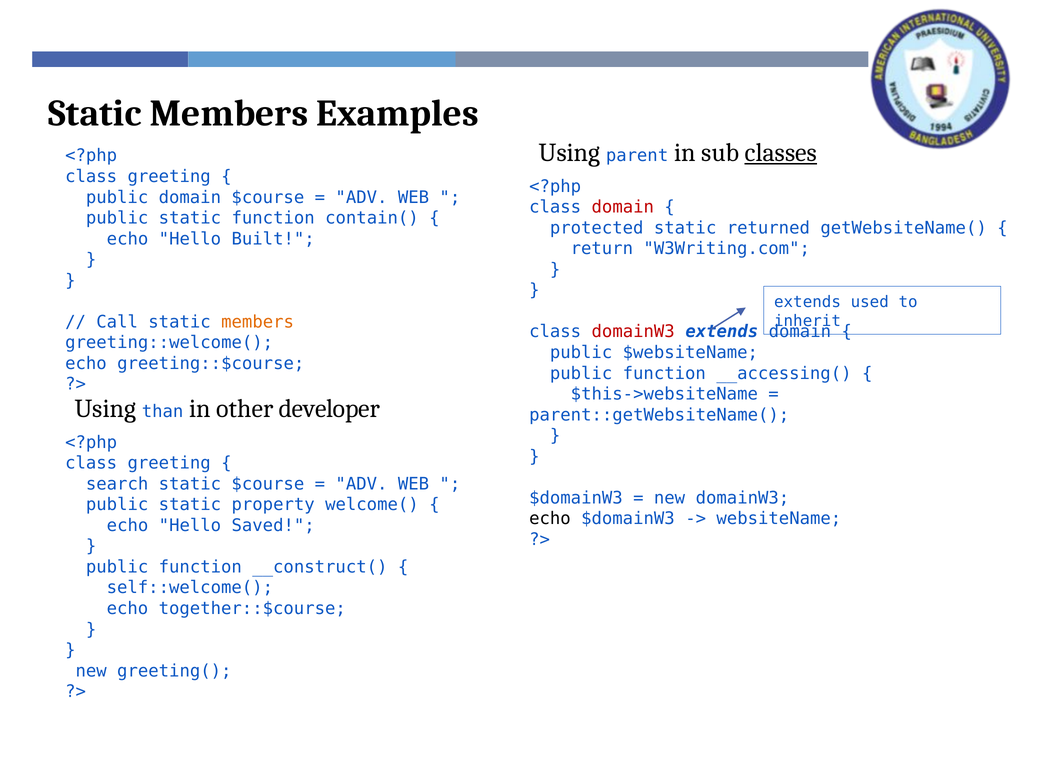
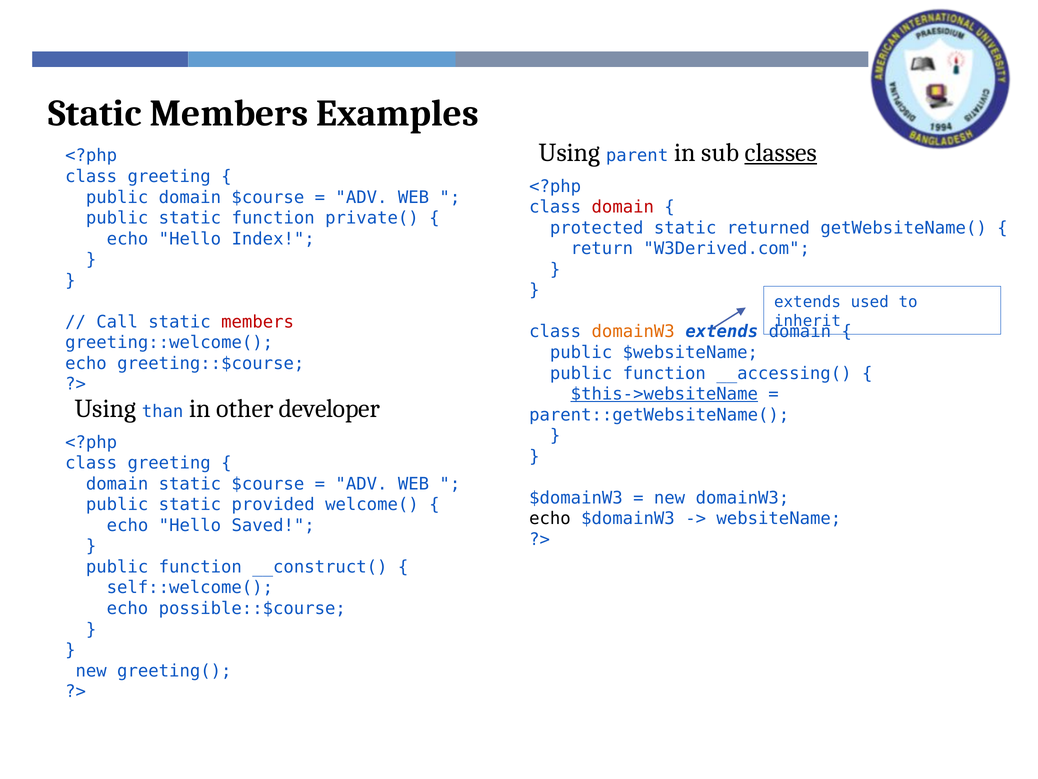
contain(: contain( -> private(
Built: Built -> Index
W3Writing.com: W3Writing.com -> W3Derived.com
members at (258, 322) colour: orange -> red
domainW3 at (633, 332) colour: red -> orange
$this->websiteName underline: none -> present
search at (117, 484): search -> domain
property: property -> provided
together::$course: together::$course -> possible::$course
